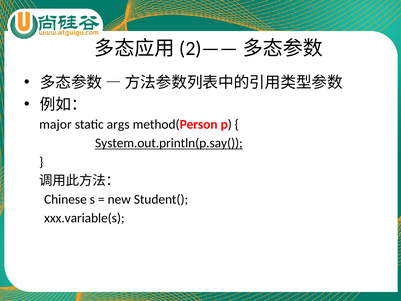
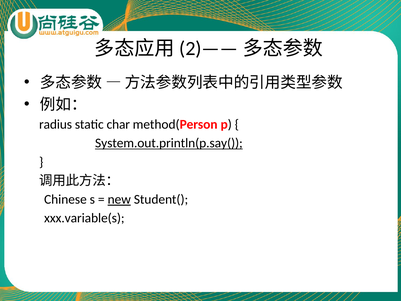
major: major -> radius
args: args -> char
new underline: none -> present
